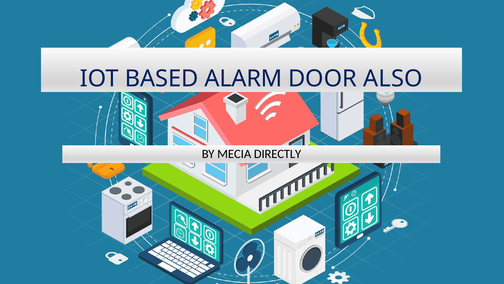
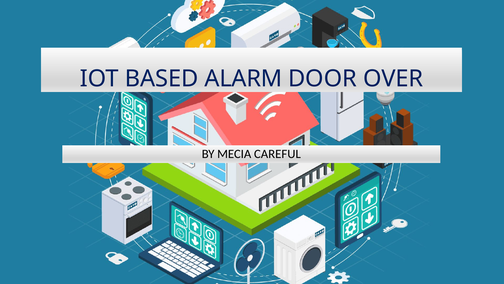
ALSO: ALSO -> OVER
DIRECTLY: DIRECTLY -> CAREFUL
